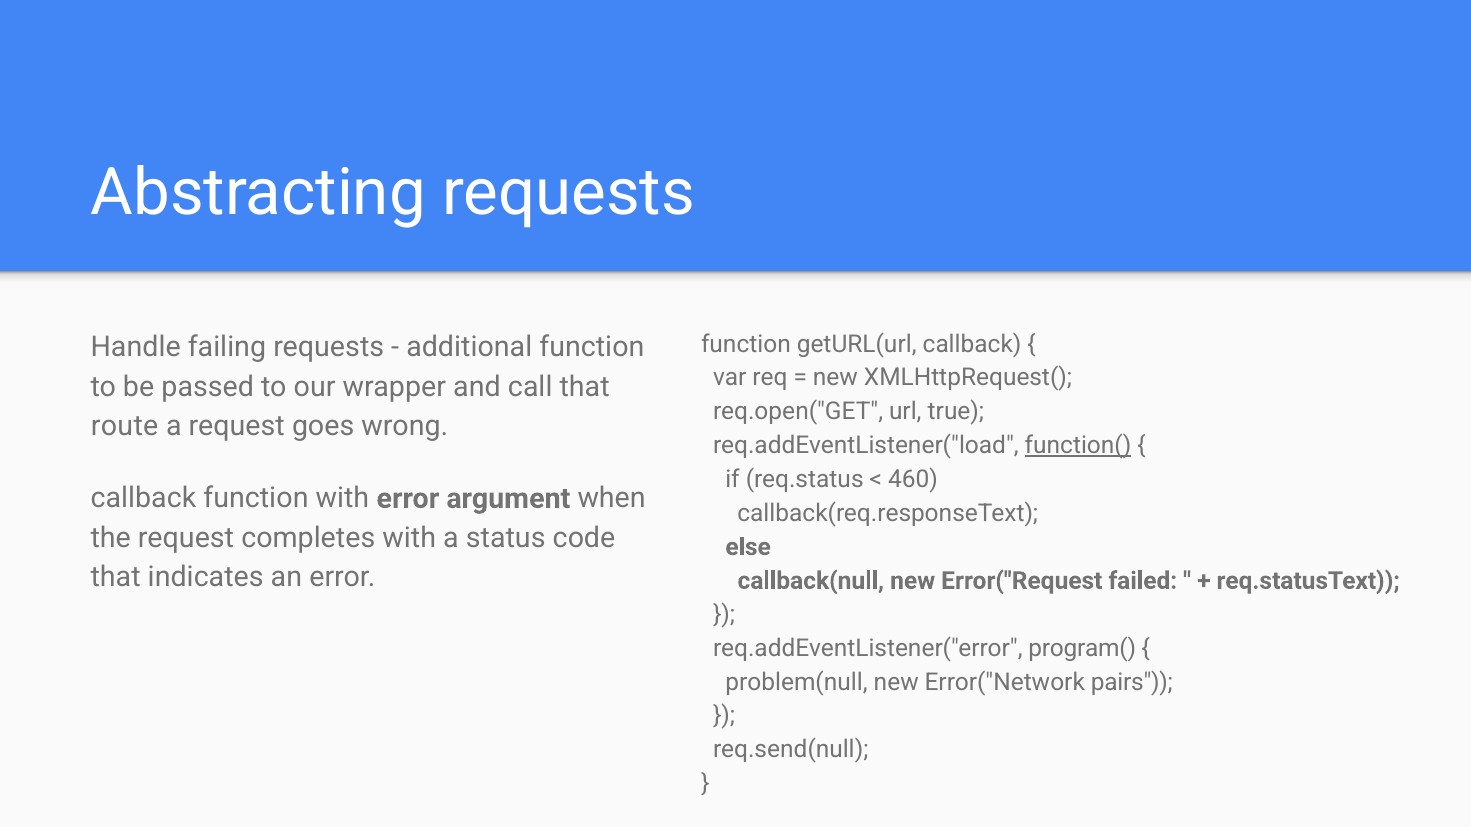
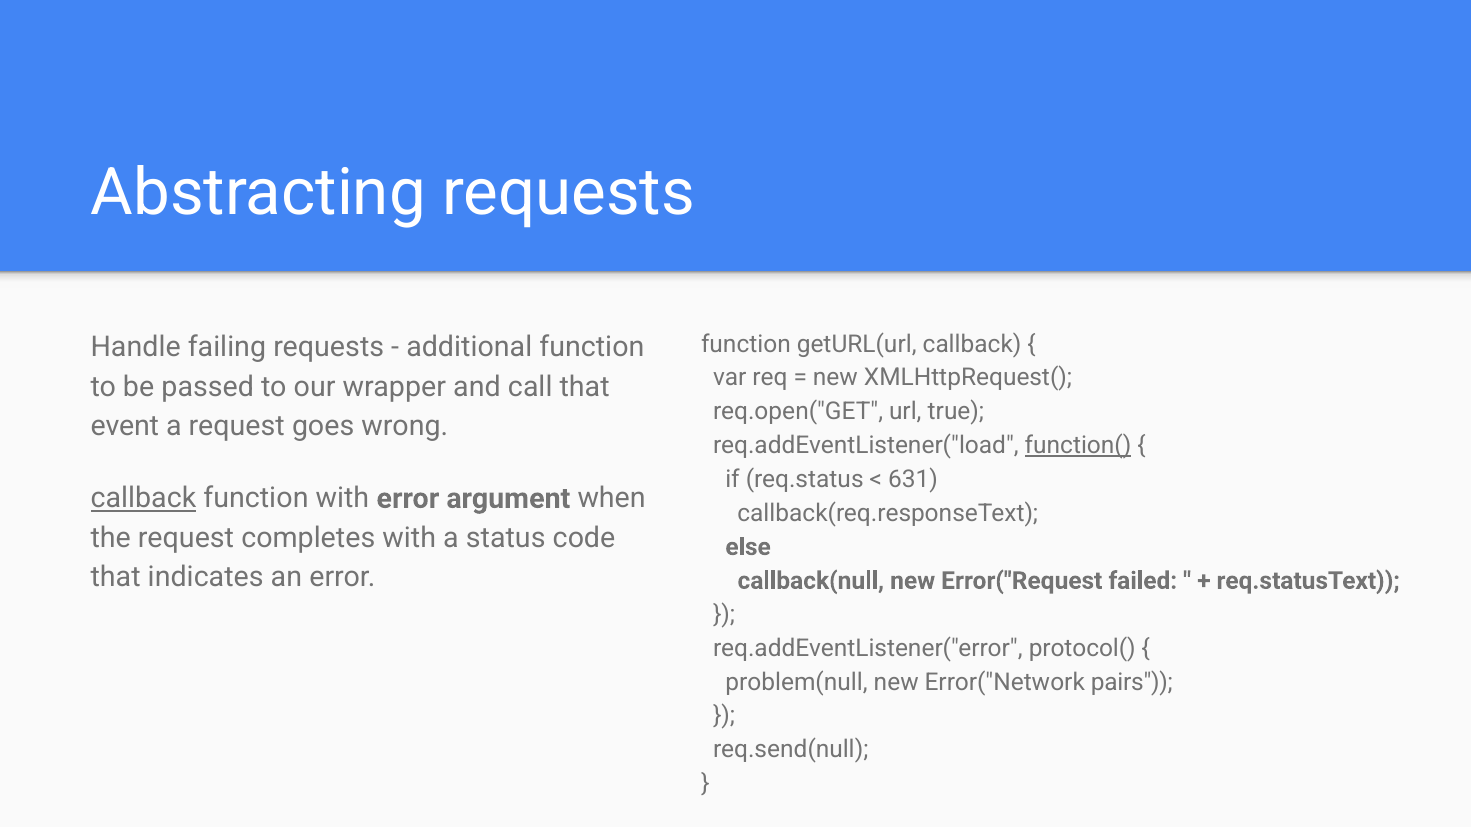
route: route -> event
460: 460 -> 631
callback at (143, 499) underline: none -> present
program(: program( -> protocol(
